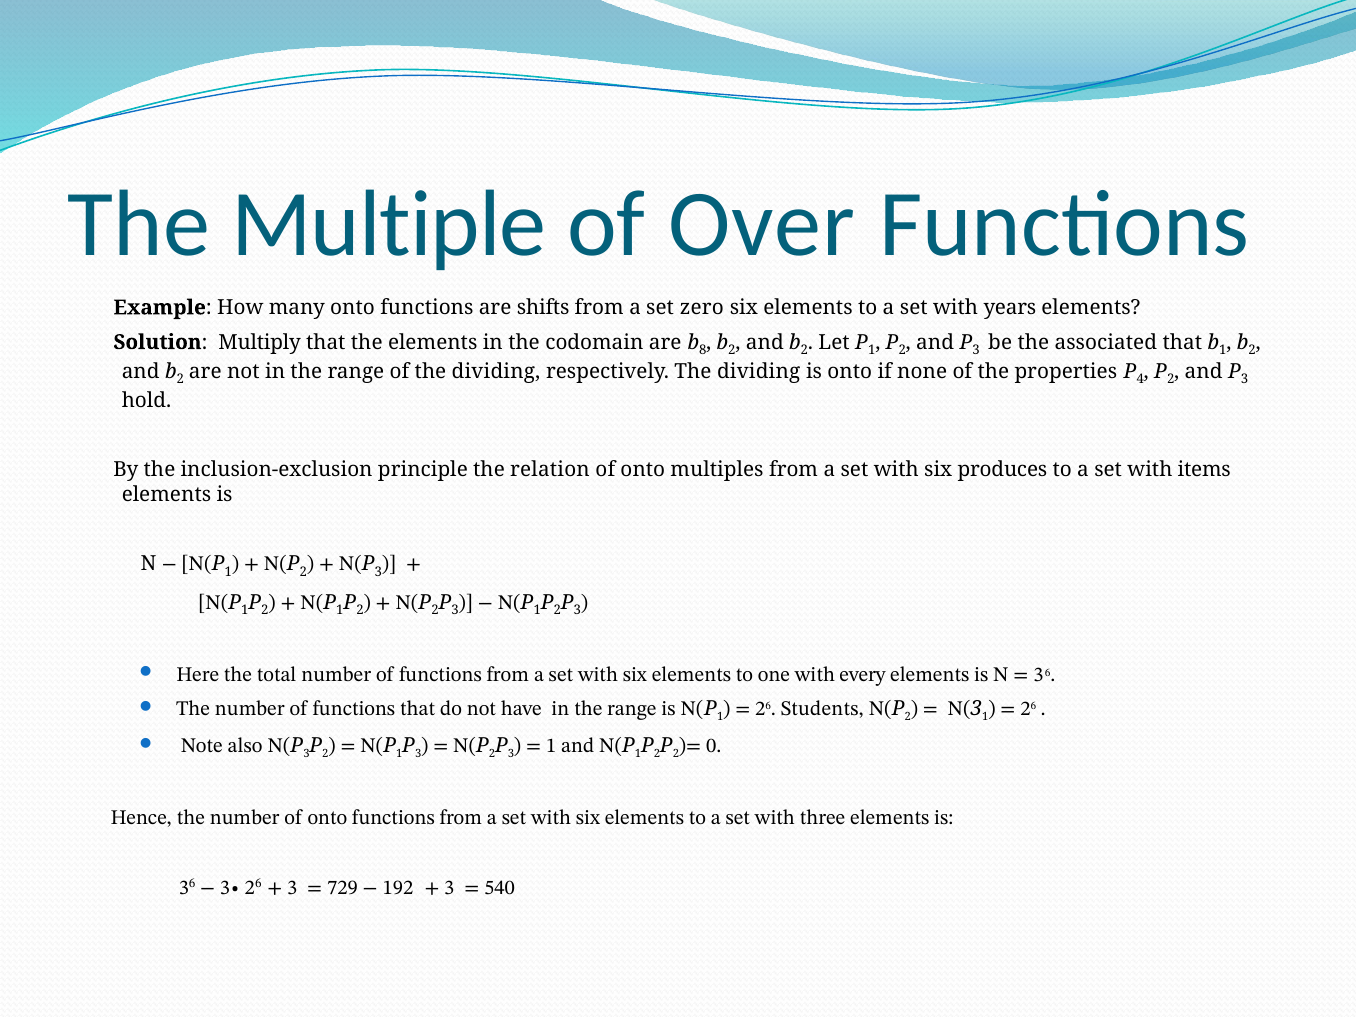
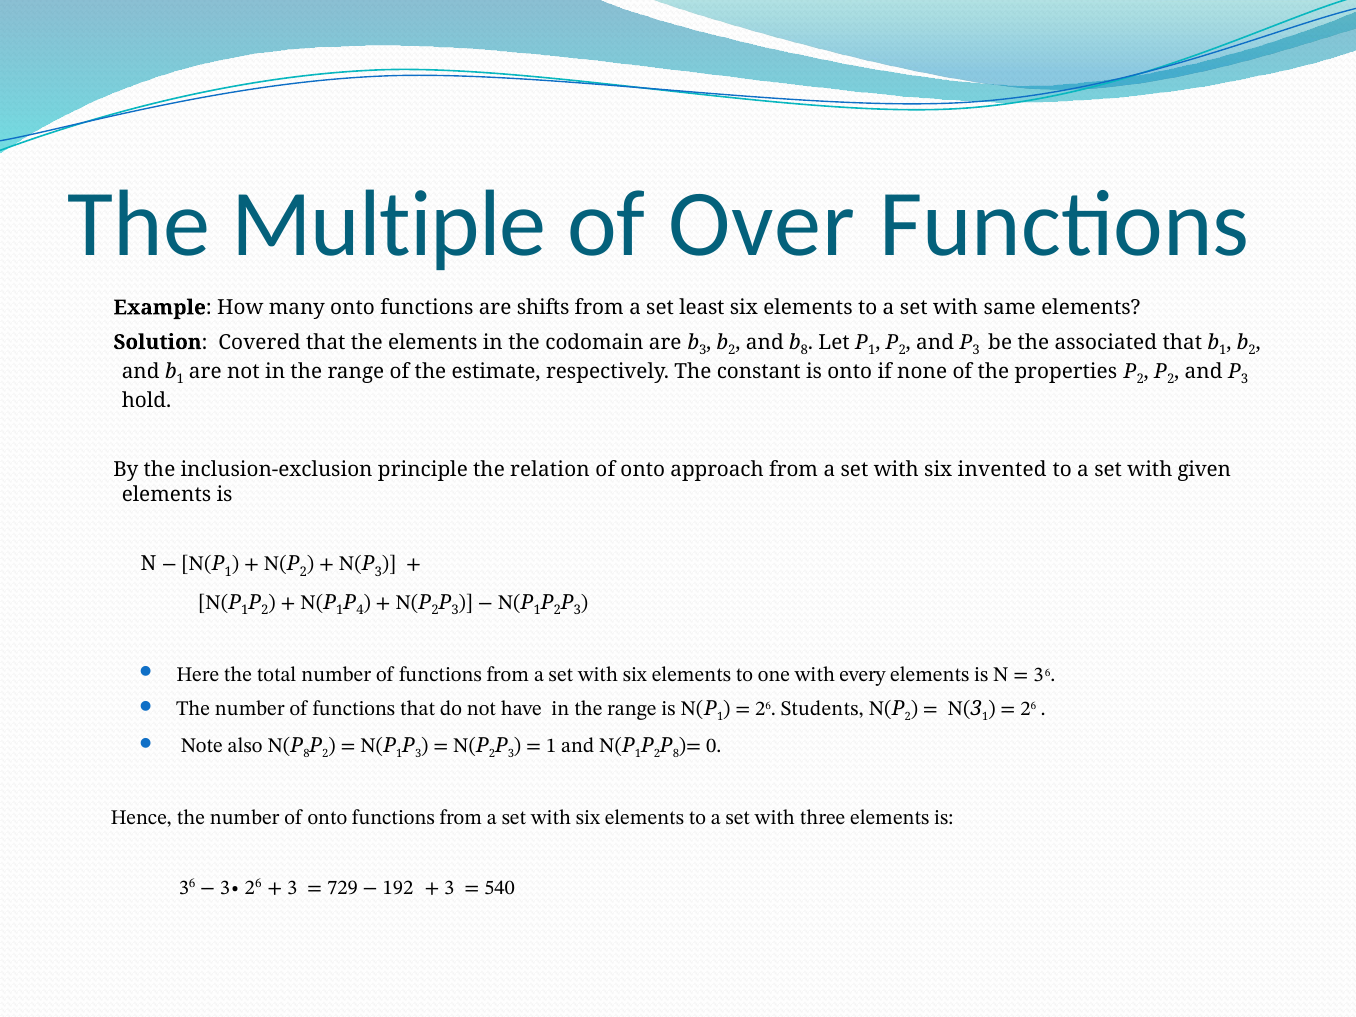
zero: zero -> least
years: years -> same
Multiply: Multiply -> Covered
8 at (703, 350): 8 -> 3
2 at (804, 350): 2 -> 8
2 at (180, 379): 2 -> 1
of the dividing: dividing -> estimate
respectively The dividing: dividing -> constant
4 at (1140, 379): 4 -> 2
multiples: multiples -> approach
produces: produces -> invented
items: items -> given
2 at (360, 611): 2 -> 4
3 at (306, 754): 3 -> 8
2 at (676, 754): 2 -> 8
